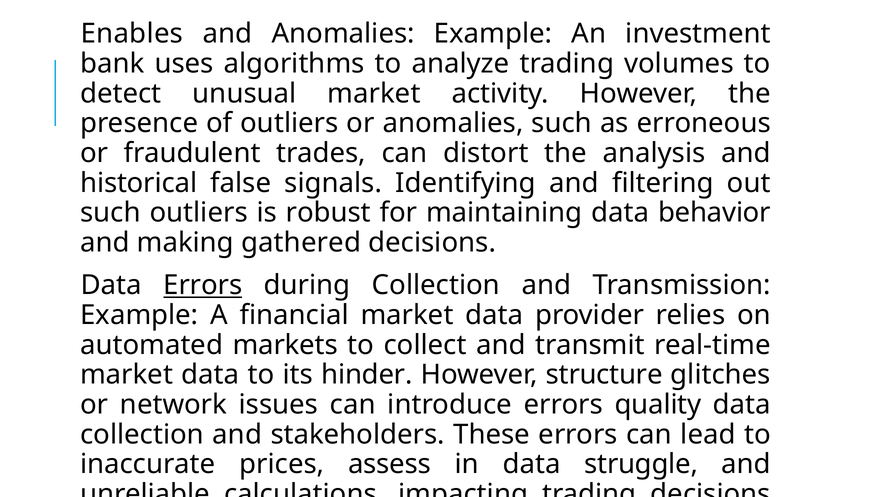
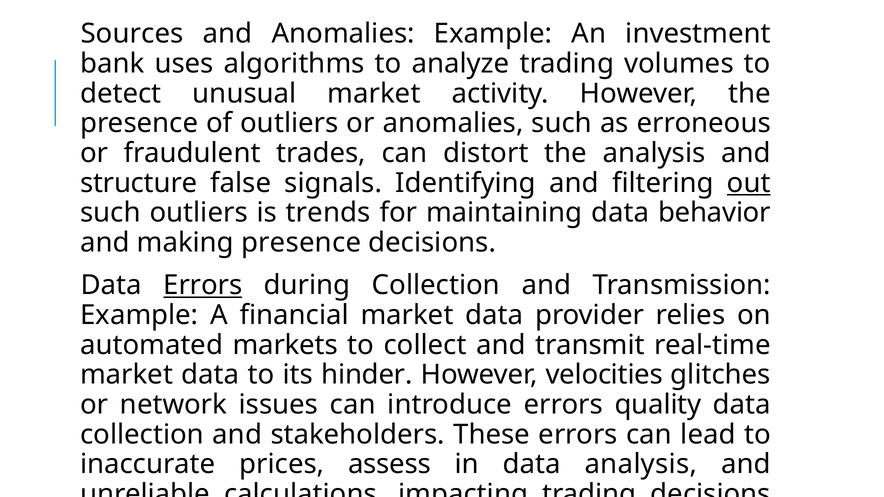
Enables: Enables -> Sources
historical: historical -> structure
out underline: none -> present
robust: robust -> trends
making gathered: gathered -> presence
structure: structure -> velocities
data struggle: struggle -> analysis
